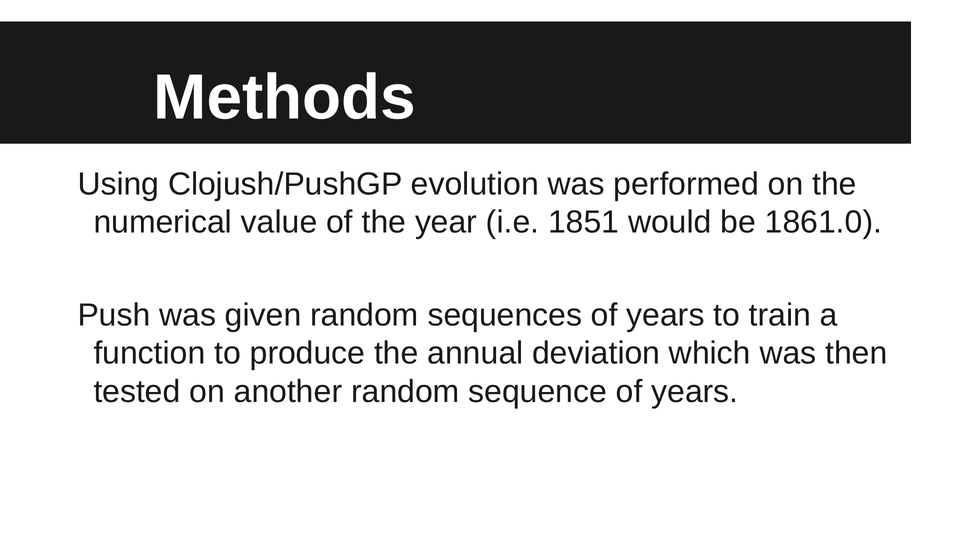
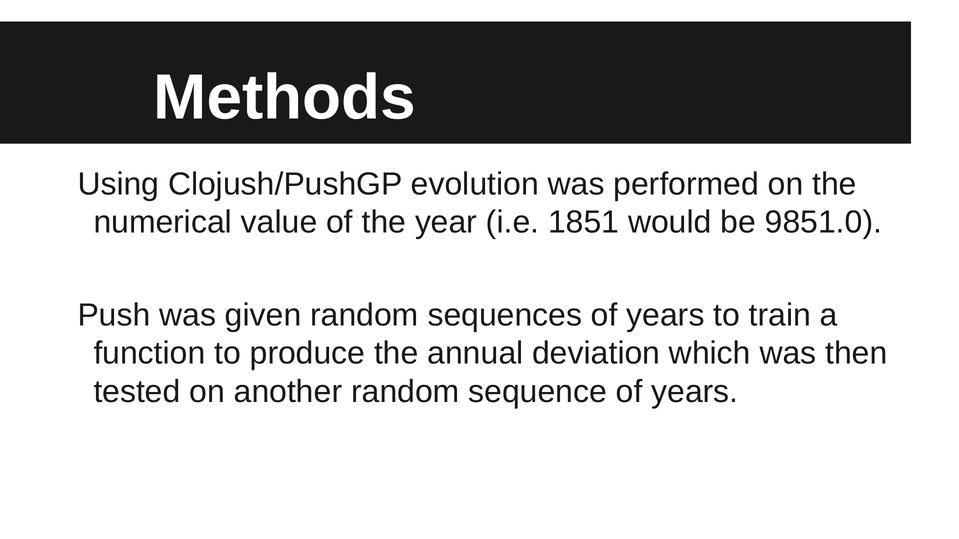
1861.0: 1861.0 -> 9851.0
